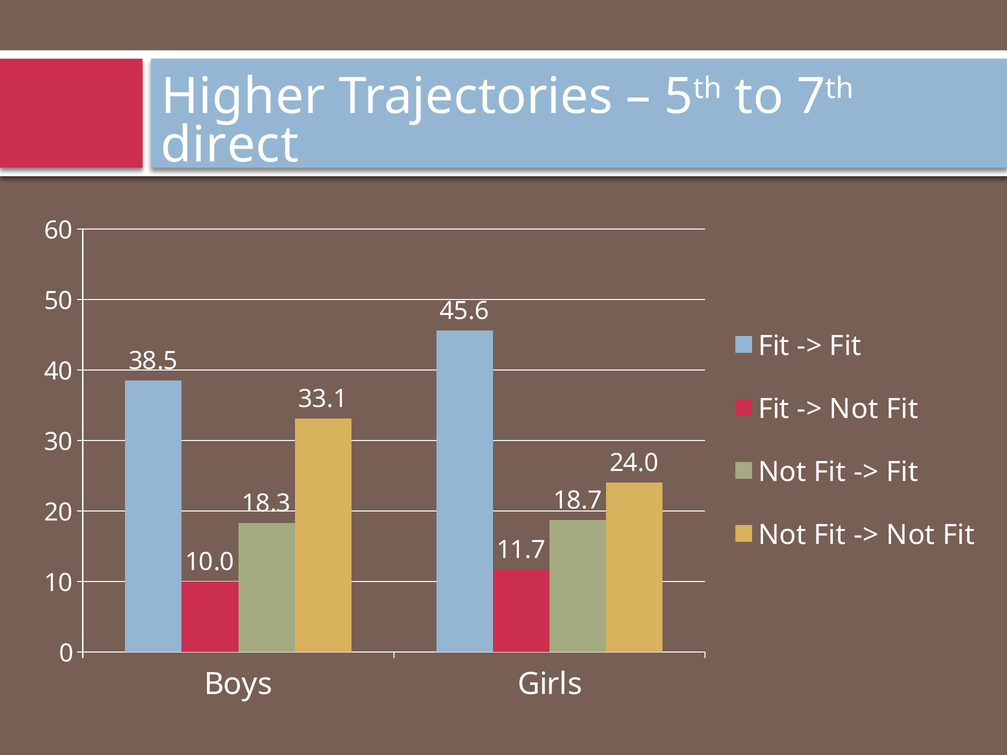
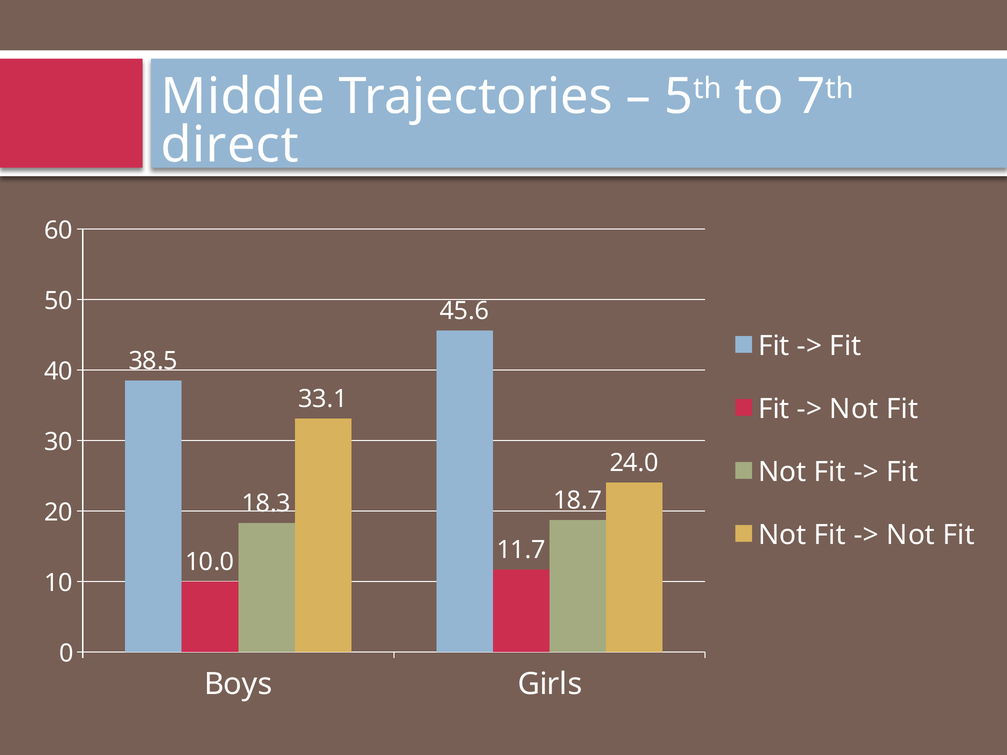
Higher: Higher -> Middle
